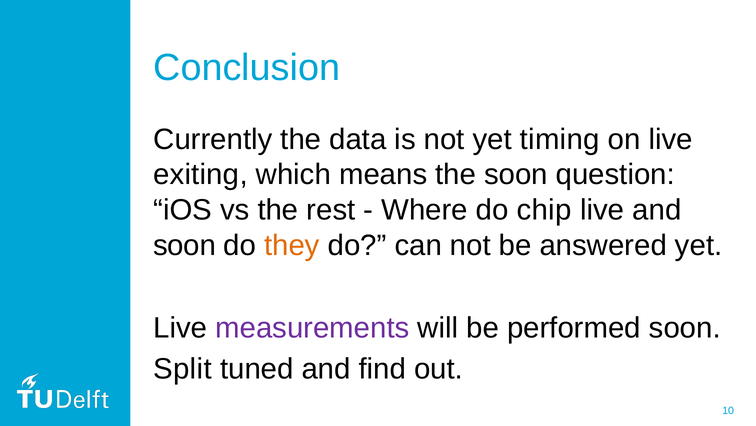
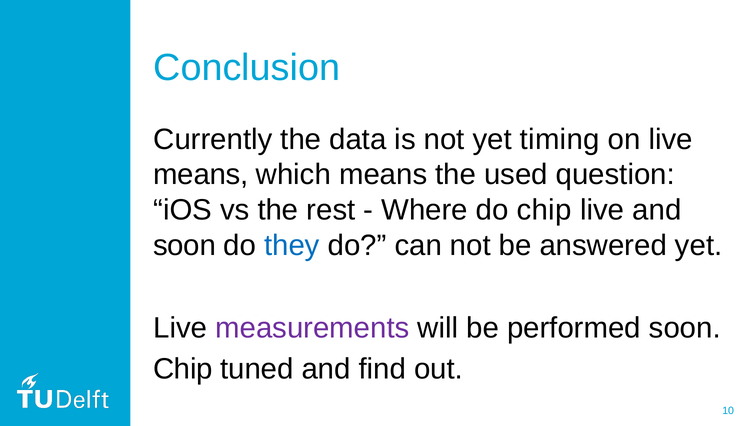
exiting at (200, 174): exiting -> means
the soon: soon -> used
they colour: orange -> blue
Split at (183, 369): Split -> Chip
